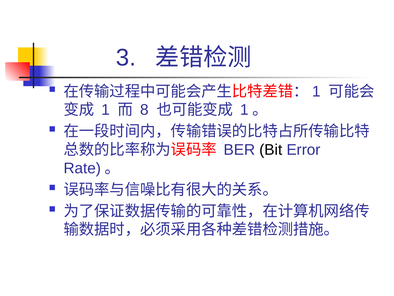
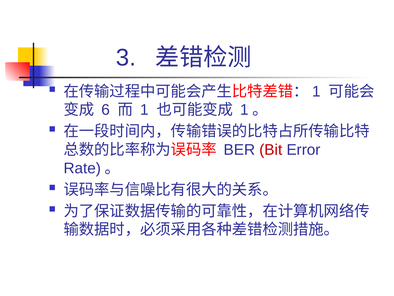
1 at (106, 110): 1 -> 6
8 at (144, 110): 8 -> 1
Bit colour: black -> red
